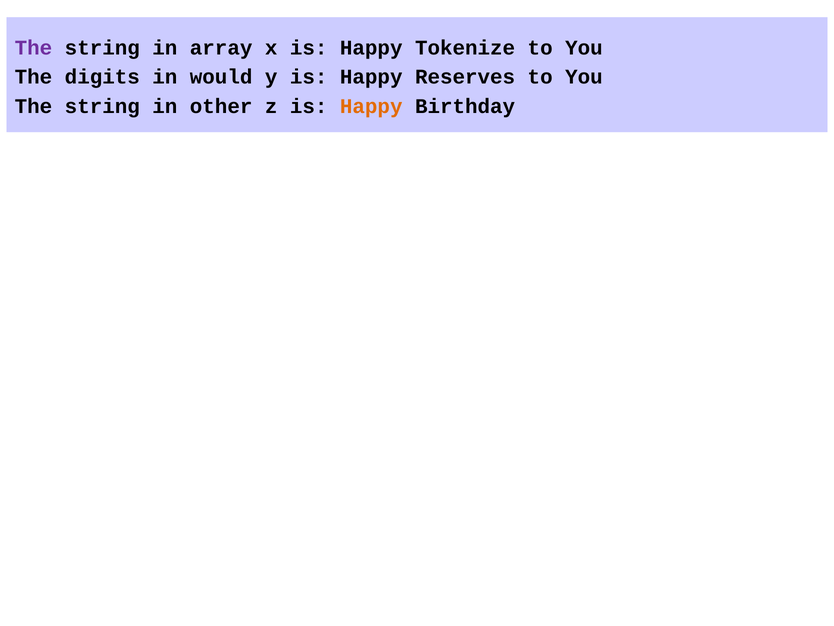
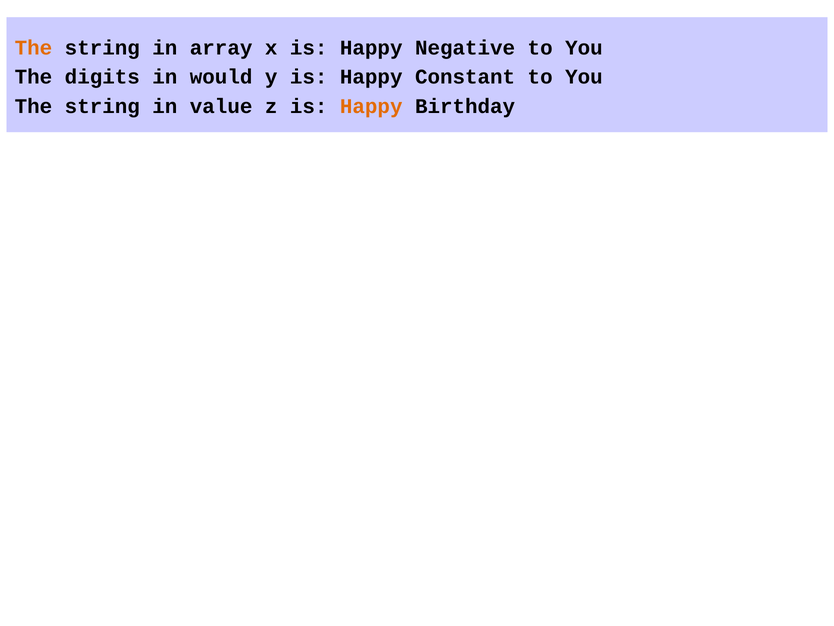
The at (33, 48) colour: purple -> orange
Tokenize: Tokenize -> Negative
Reserves: Reserves -> Constant
other: other -> value
